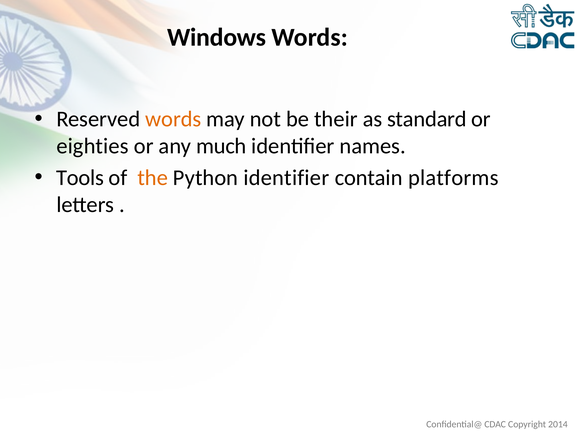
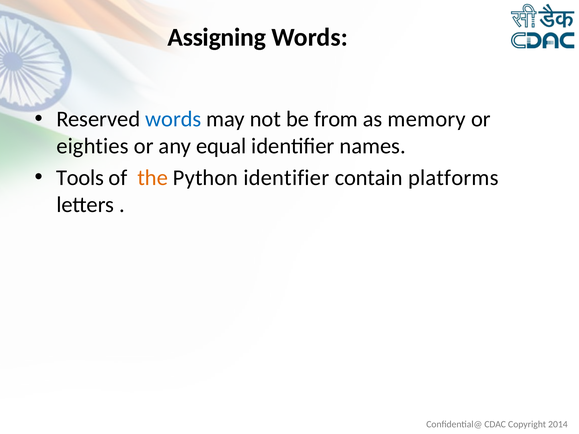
Windows: Windows -> Assigning
words at (173, 119) colour: orange -> blue
their: their -> from
standard: standard -> memory
much: much -> equal
